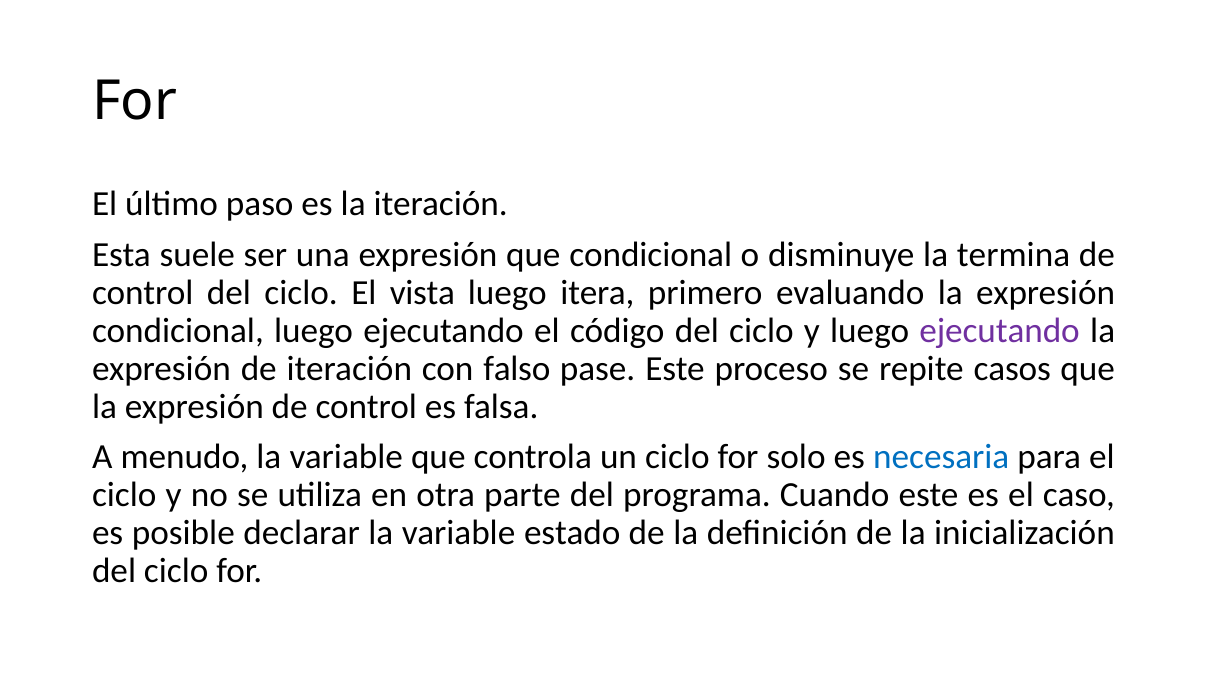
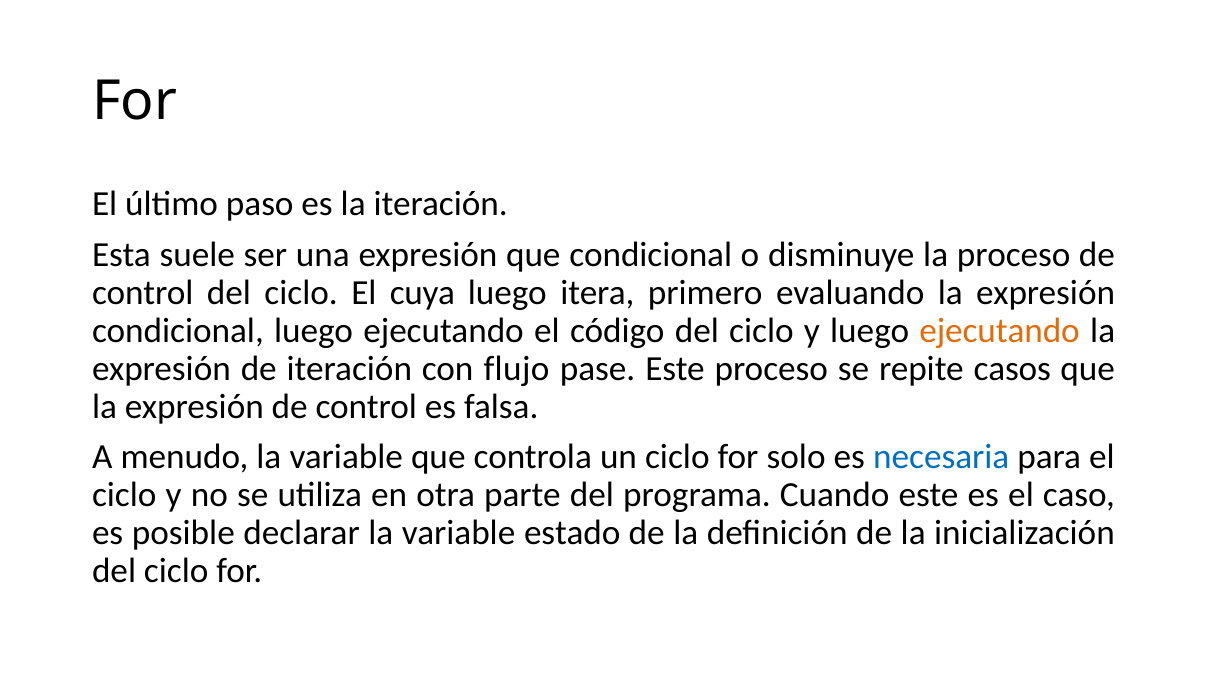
la termina: termina -> proceso
vista: vista -> cuya
ejecutando at (1000, 331) colour: purple -> orange
falso: falso -> flujo
